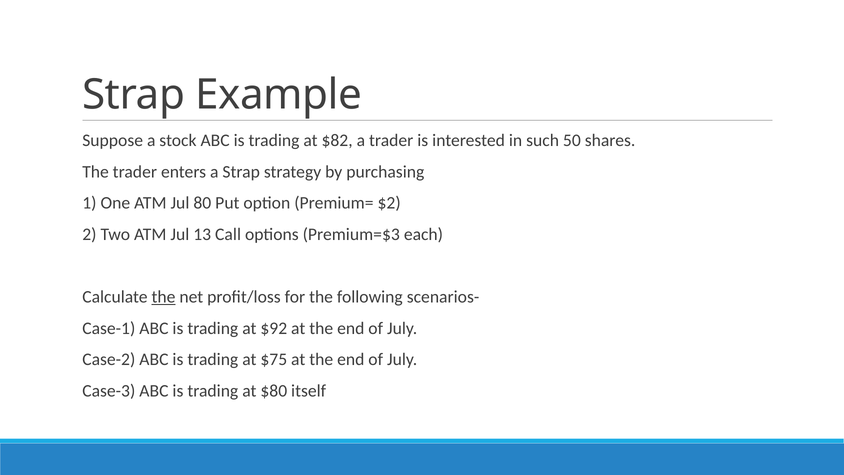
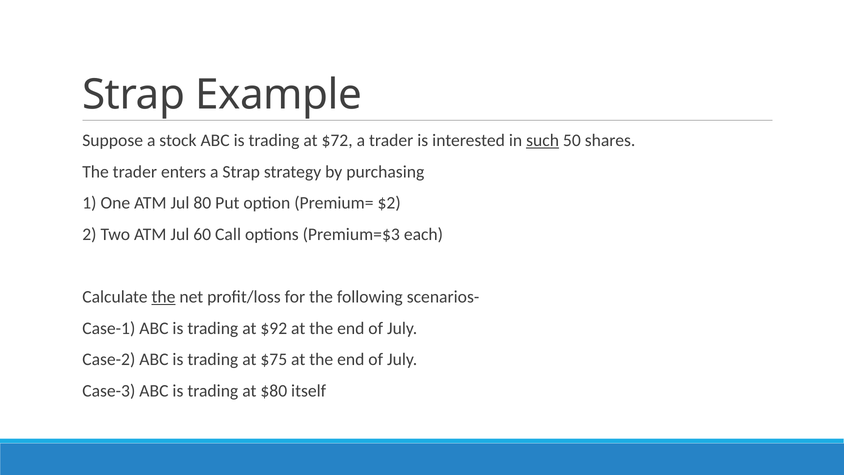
$82: $82 -> $72
such underline: none -> present
13: 13 -> 60
